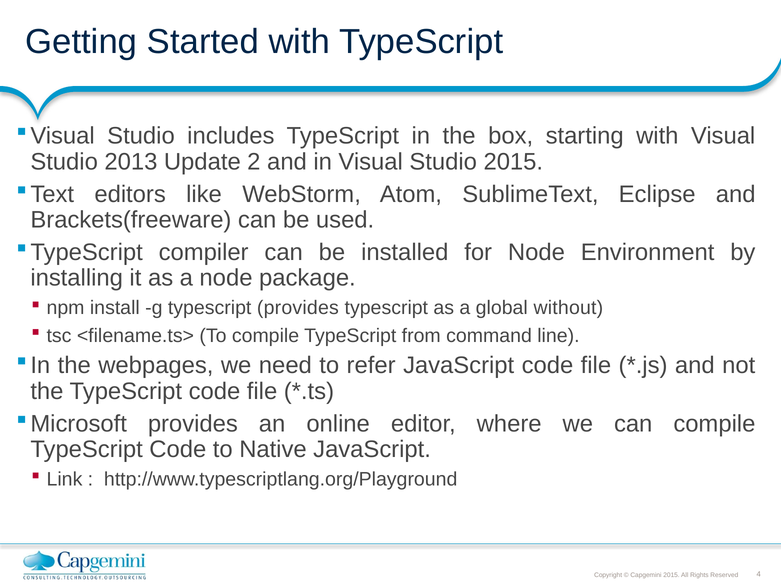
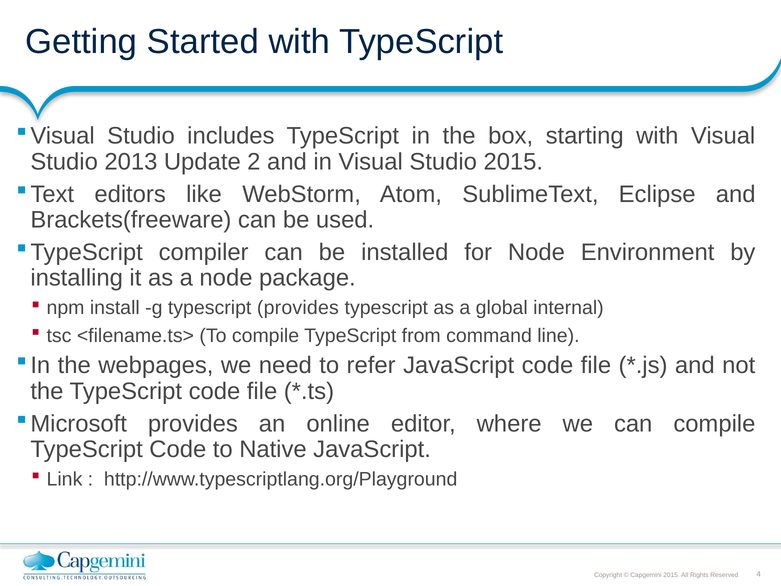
without: without -> internal
